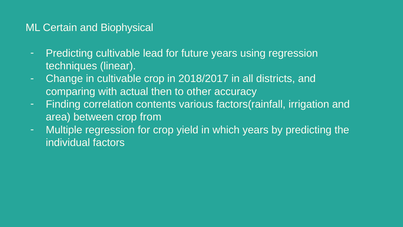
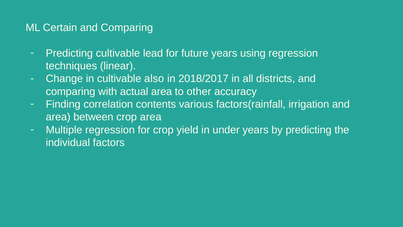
Biophysical at (127, 28): Biophysical -> Comparing
cultivable crop: crop -> also
actual then: then -> area
crop from: from -> area
which: which -> under
